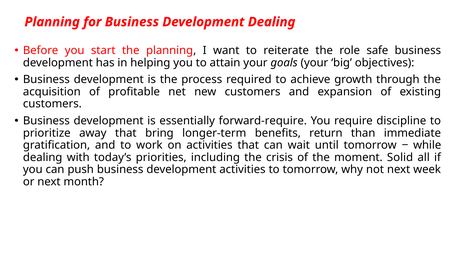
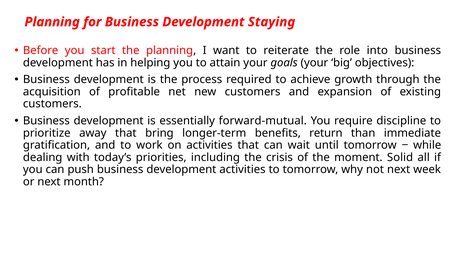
Development Dealing: Dealing -> Staying
safe: safe -> into
forward-require: forward-require -> forward-mutual
